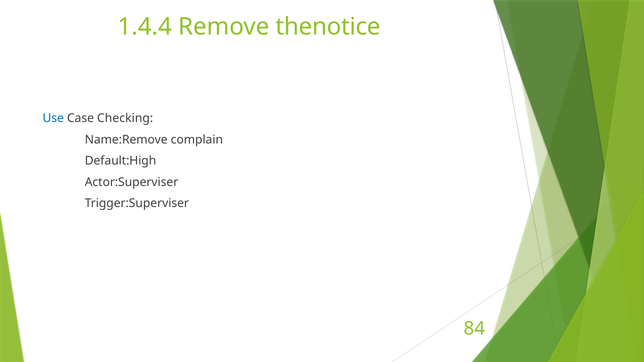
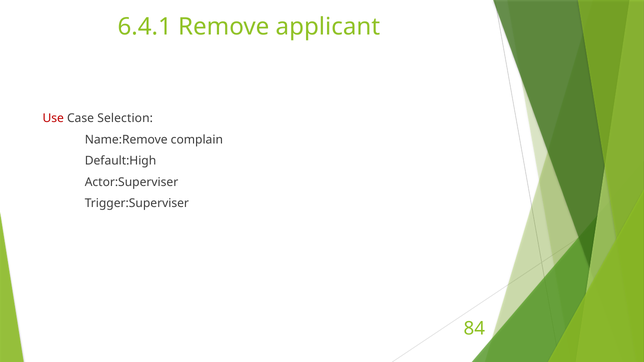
1.4.4: 1.4.4 -> 6.4.1
thenotice: thenotice -> applicant
Use colour: blue -> red
Checking: Checking -> Selection
